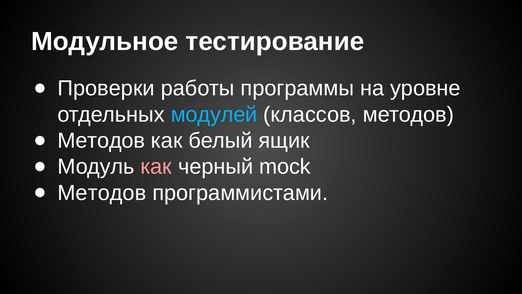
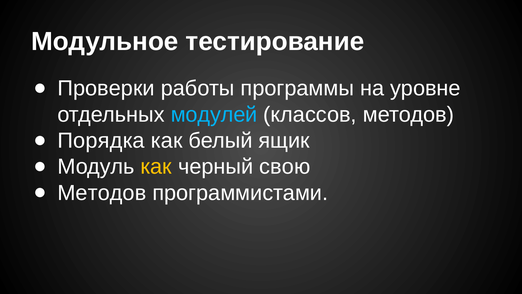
Методов at (101, 141): Методов -> Порядка
как at (156, 167) colour: pink -> yellow
mock: mock -> свою
